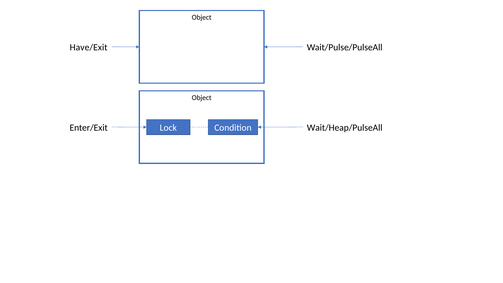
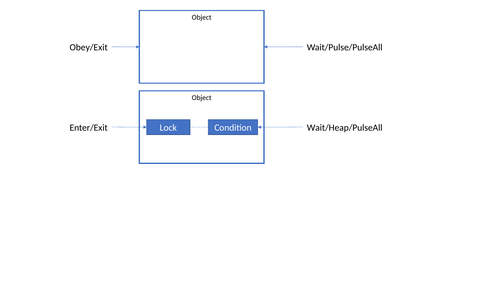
Have/Exit: Have/Exit -> Obey/Exit
